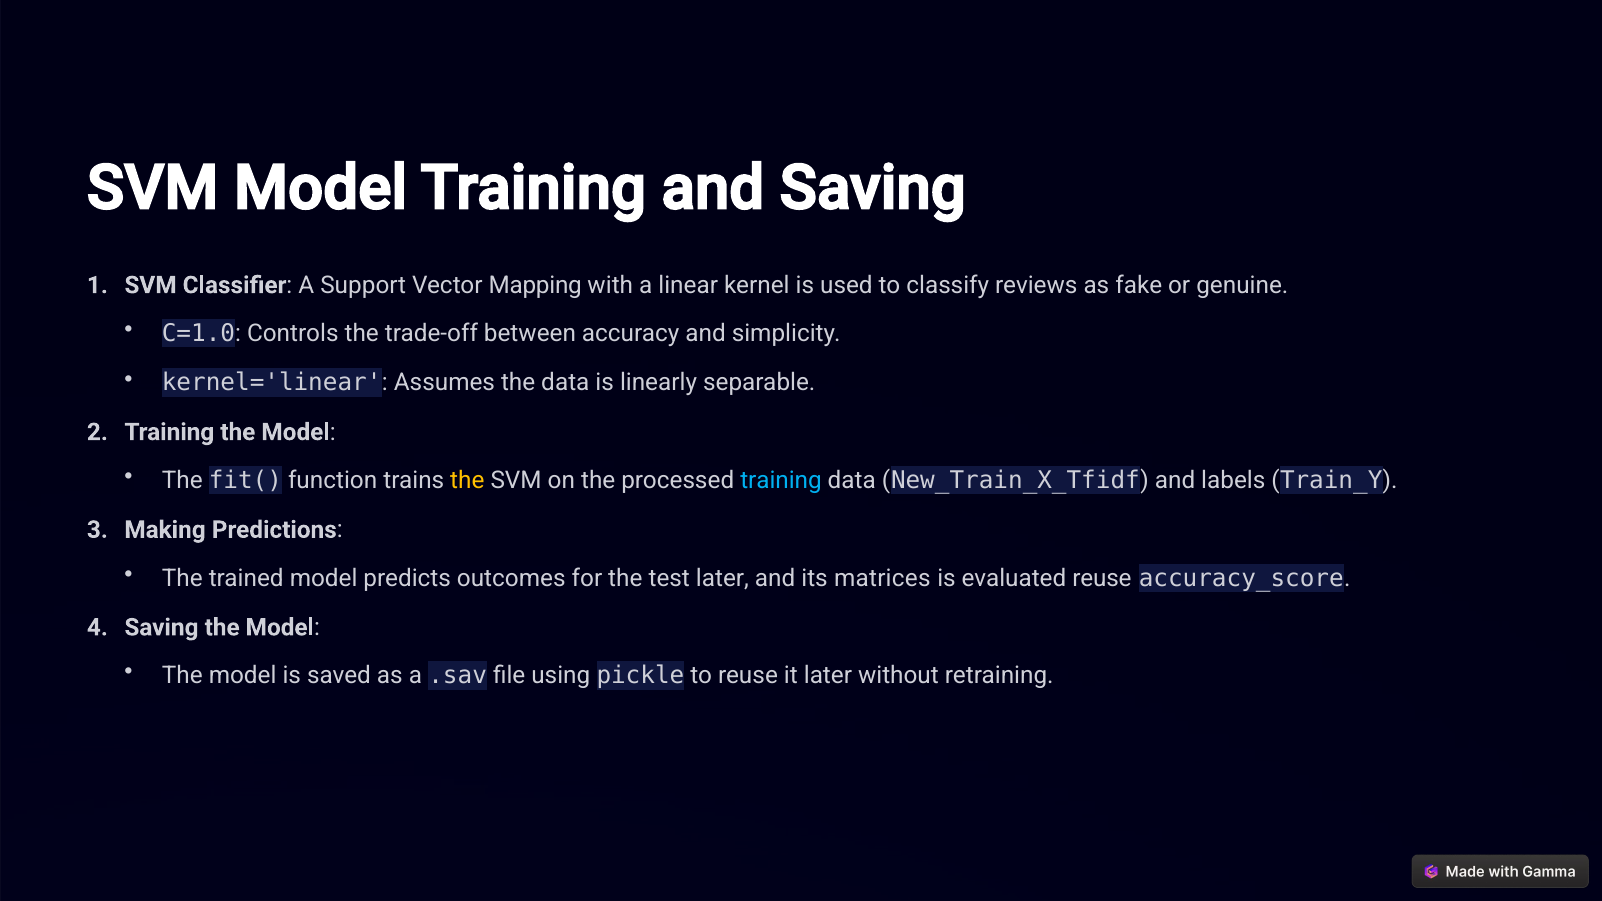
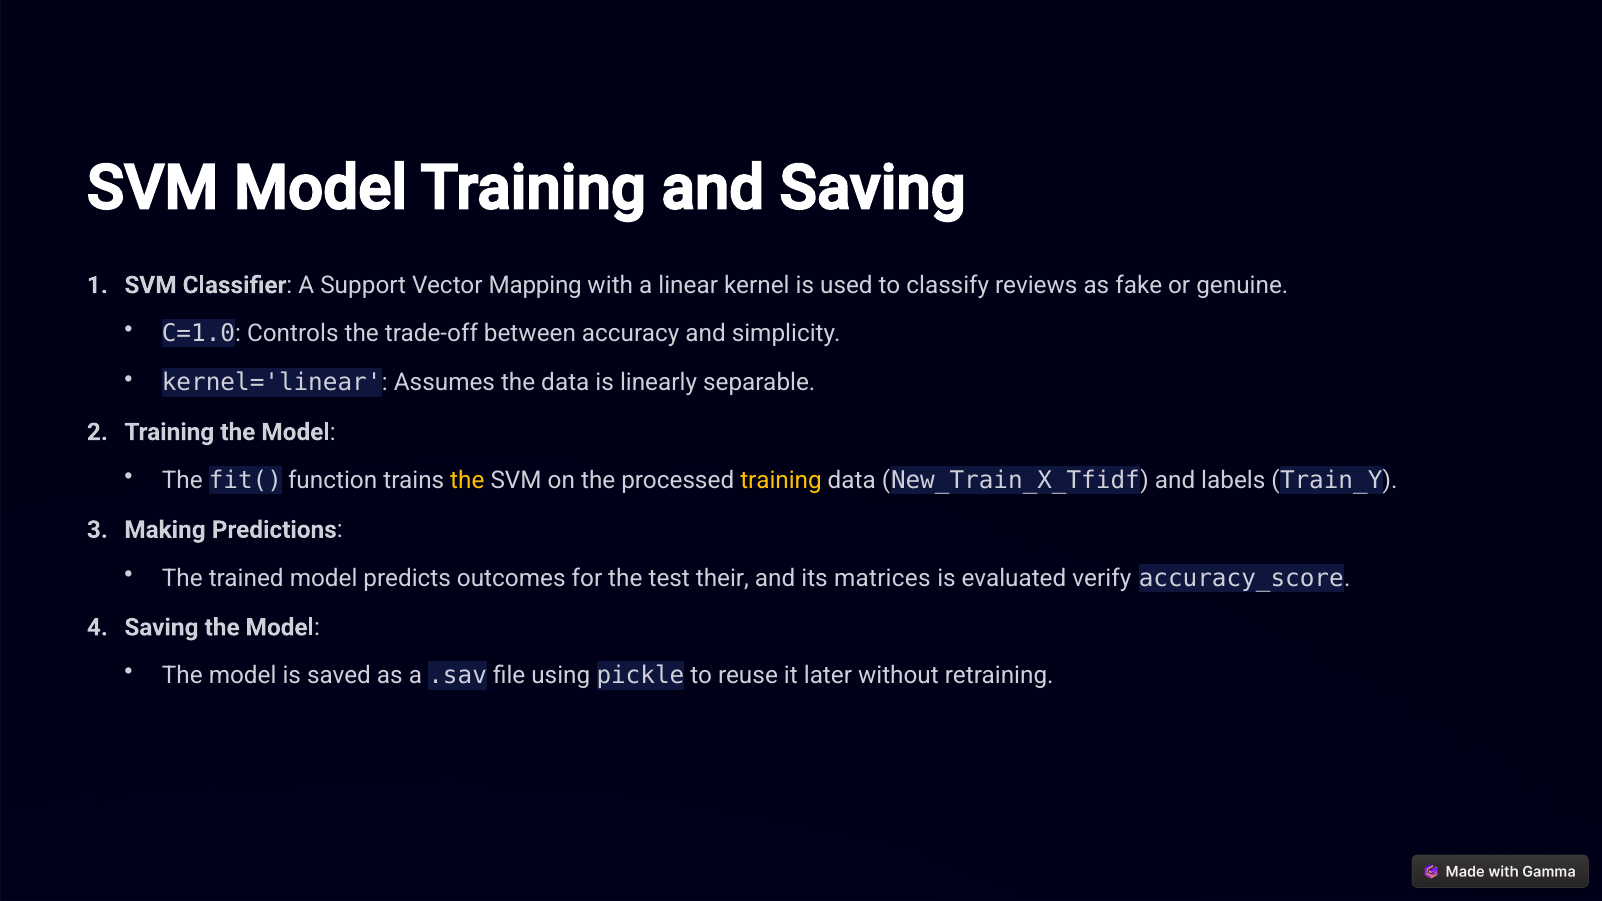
training at (781, 481) colour: light blue -> yellow
test later: later -> their
evaluated reuse: reuse -> verify
